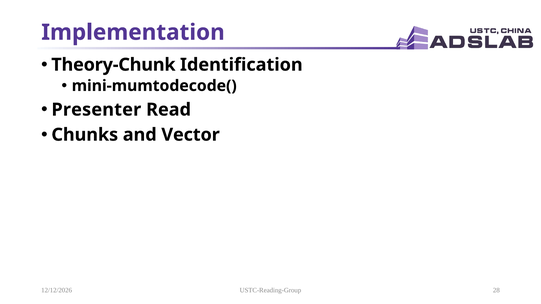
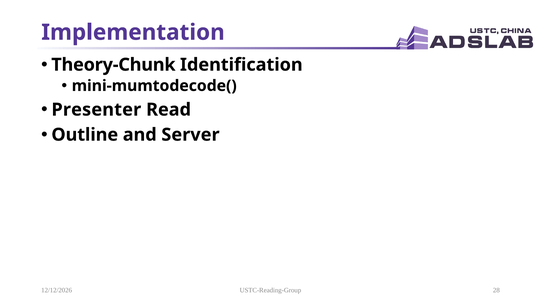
Chunks: Chunks -> Outline
Vector: Vector -> Server
